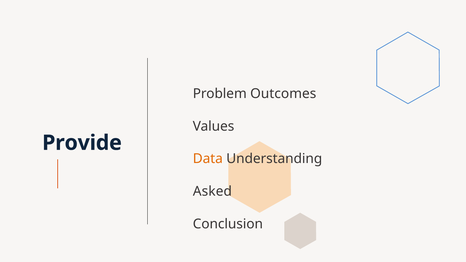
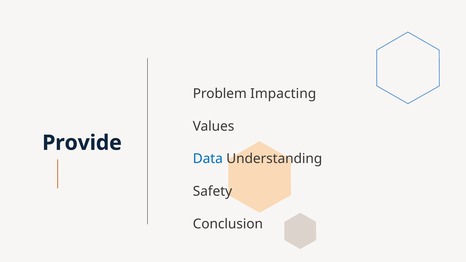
Outcomes: Outcomes -> Impacting
Data colour: orange -> blue
Asked: Asked -> Safety
